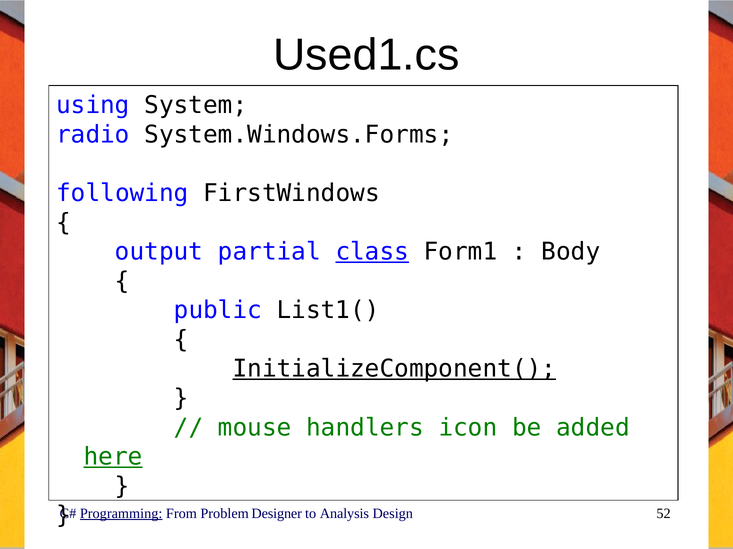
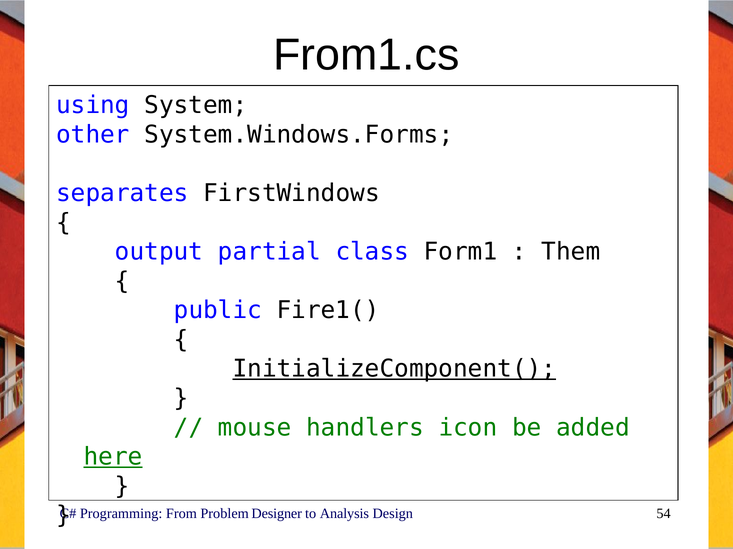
Used1.cs: Used1.cs -> From1.cs
radio: radio -> other
following: following -> separates
class underline: present -> none
Body: Body -> Them
List1(: List1( -> Fire1(
Programming underline: present -> none
52: 52 -> 54
